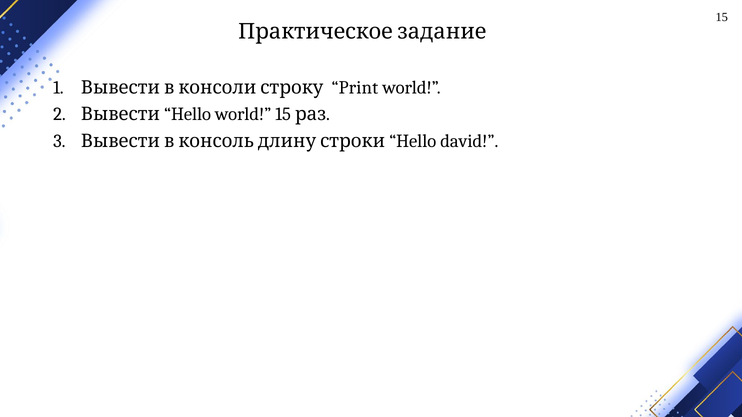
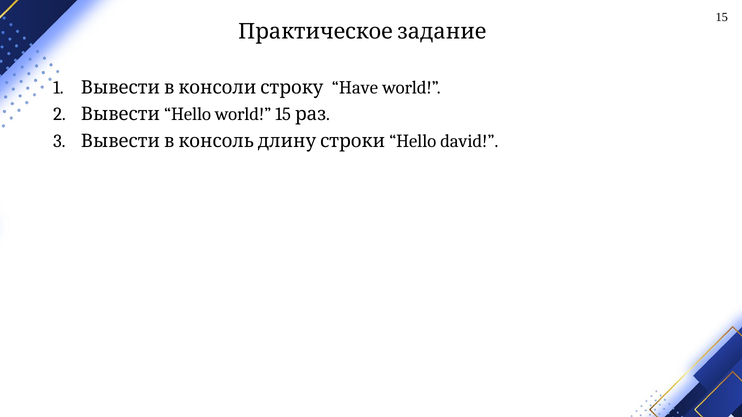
Print: Print -> Have
